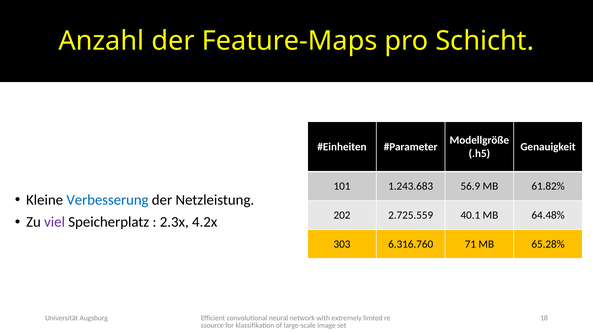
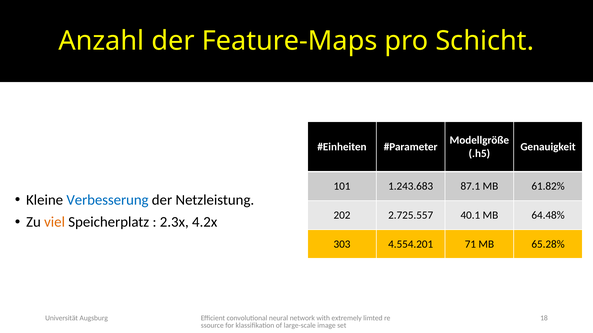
56.9: 56.9 -> 87.1
2.725.559: 2.725.559 -> 2.725.557
viel colour: purple -> orange
6.316.760: 6.316.760 -> 4.554.201
